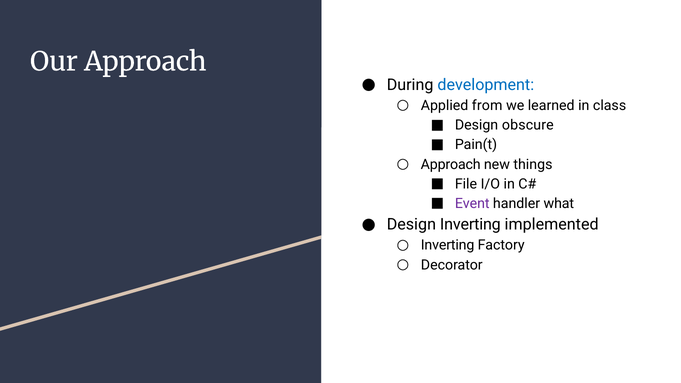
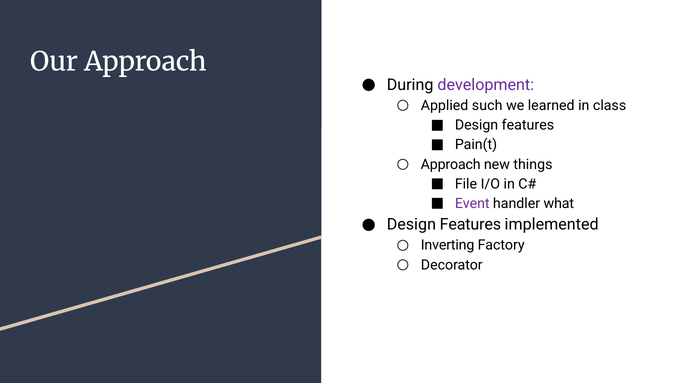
development colour: blue -> purple
from: from -> such
obscure at (528, 125): obscure -> features
Inverting at (470, 225): Inverting -> Features
